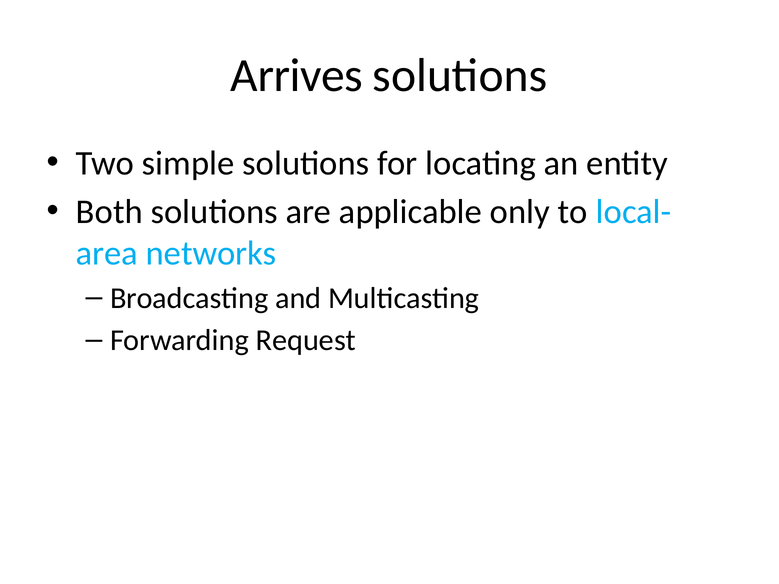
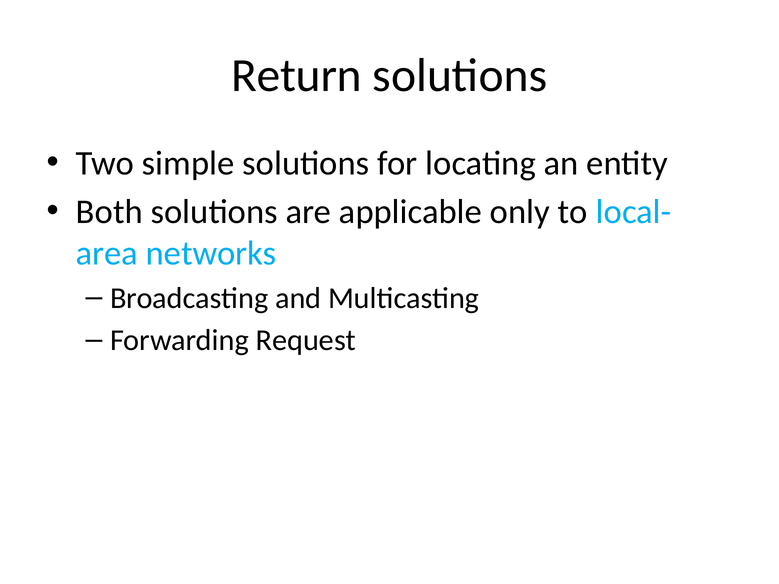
Arrives: Arrives -> Return
